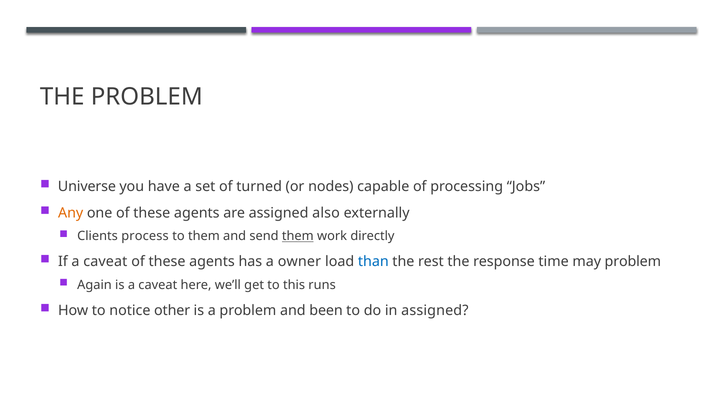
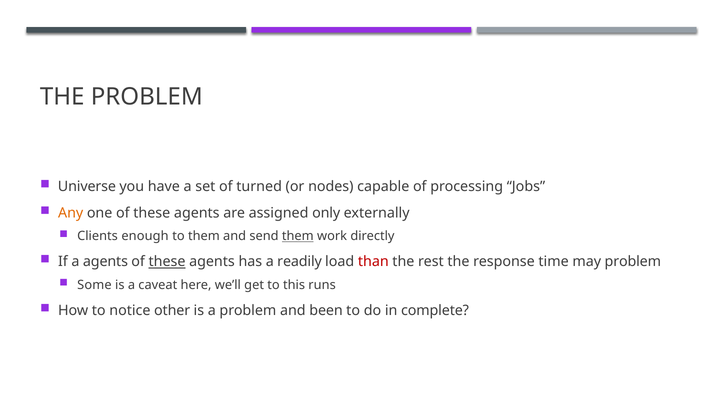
also: also -> only
process: process -> enough
If a caveat: caveat -> agents
these at (167, 262) underline: none -> present
owner: owner -> readily
than colour: blue -> red
Again: Again -> Some
in assigned: assigned -> complete
